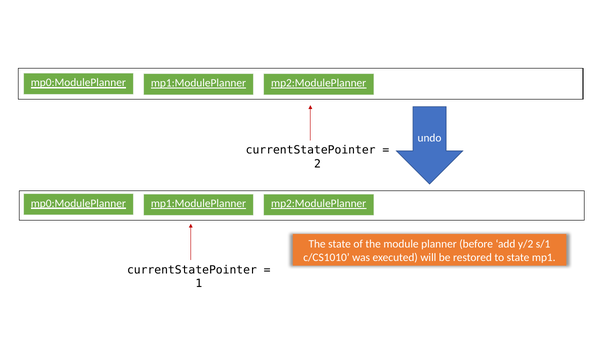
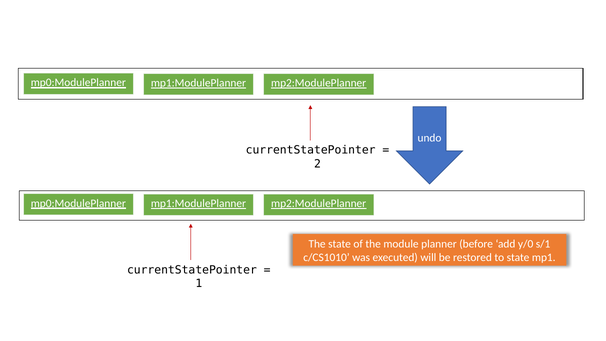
y/2: y/2 -> y/0
